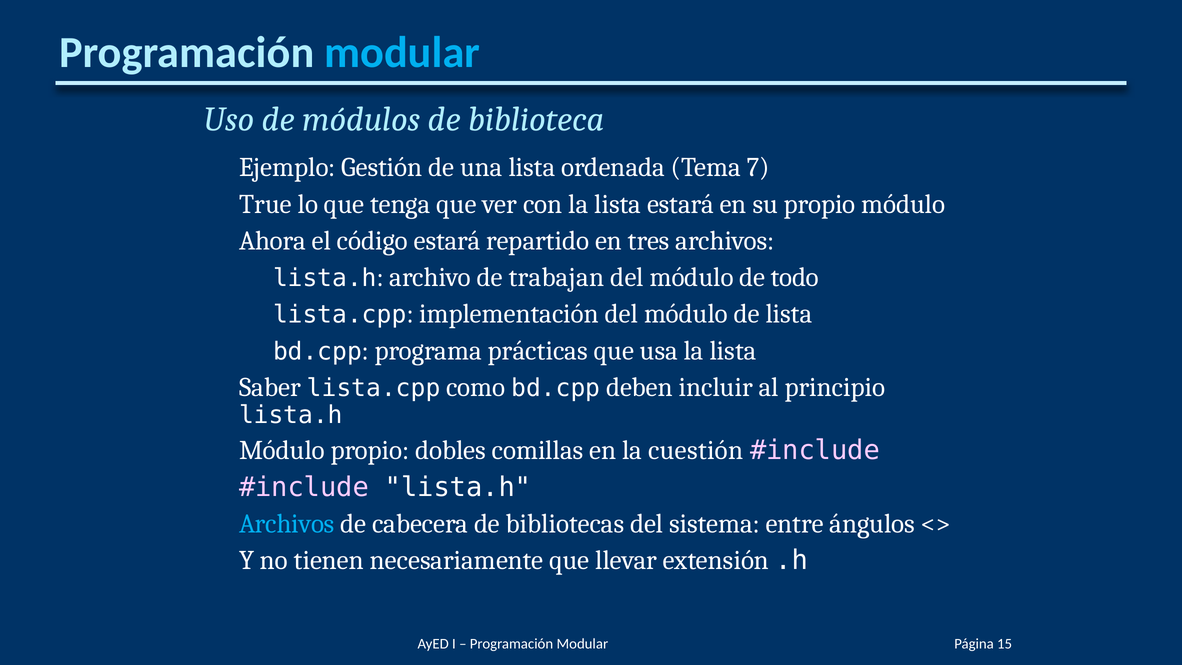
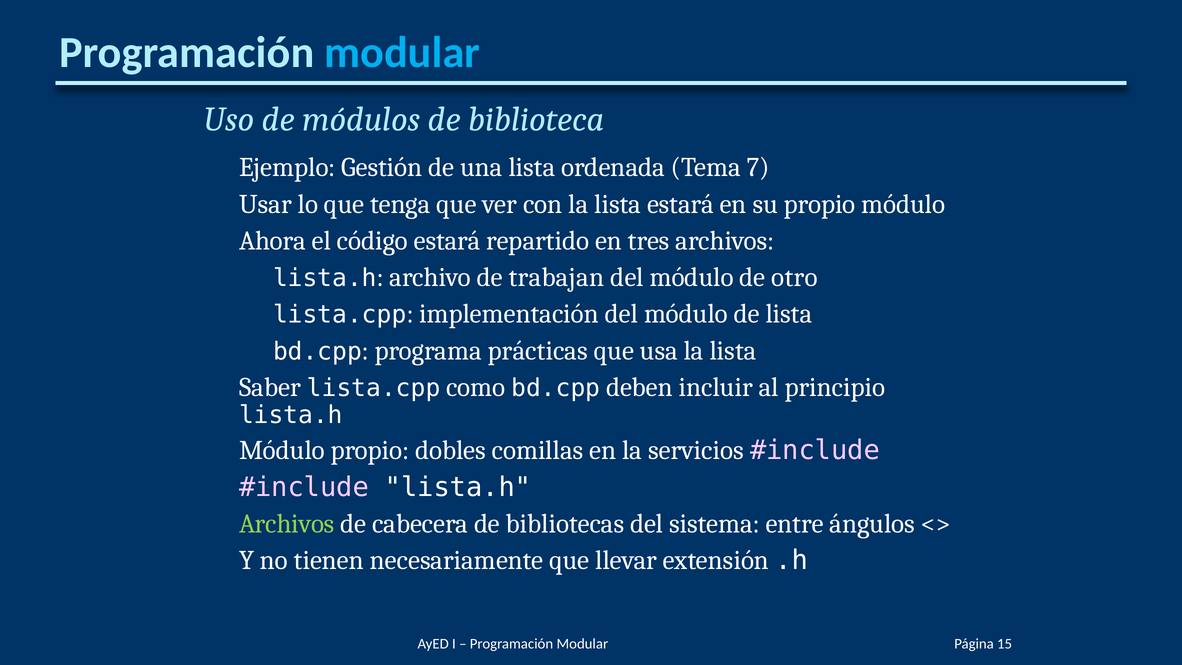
True: True -> Usar
todo: todo -> otro
cuestión: cuestión -> servicios
Archivos at (287, 524) colour: light blue -> light green
